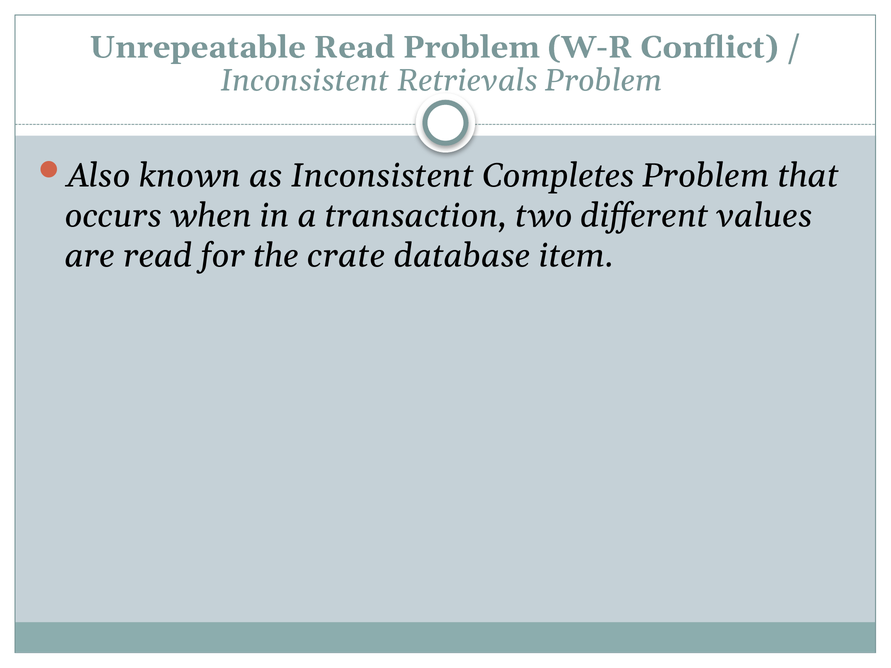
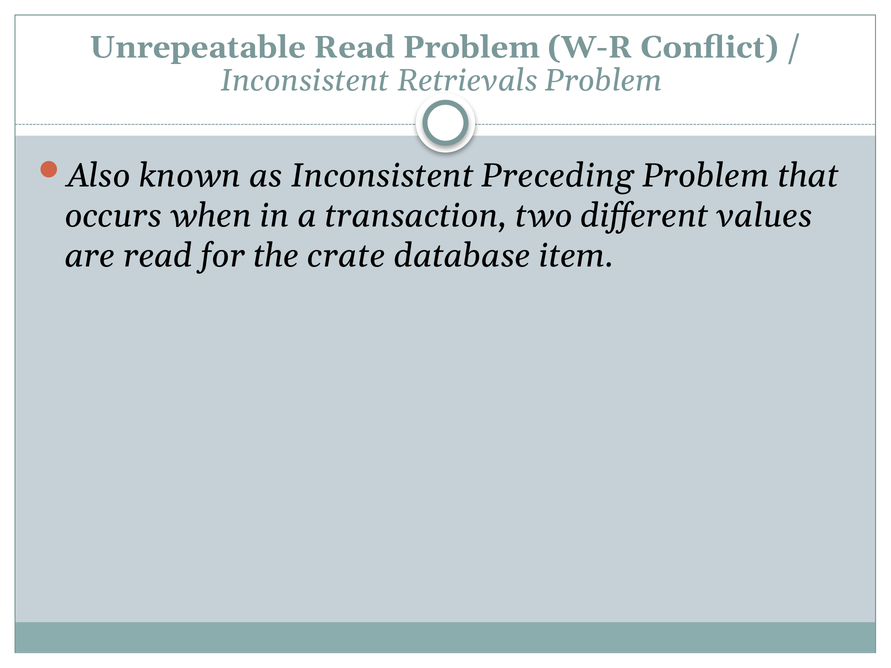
Completes: Completes -> Preceding
